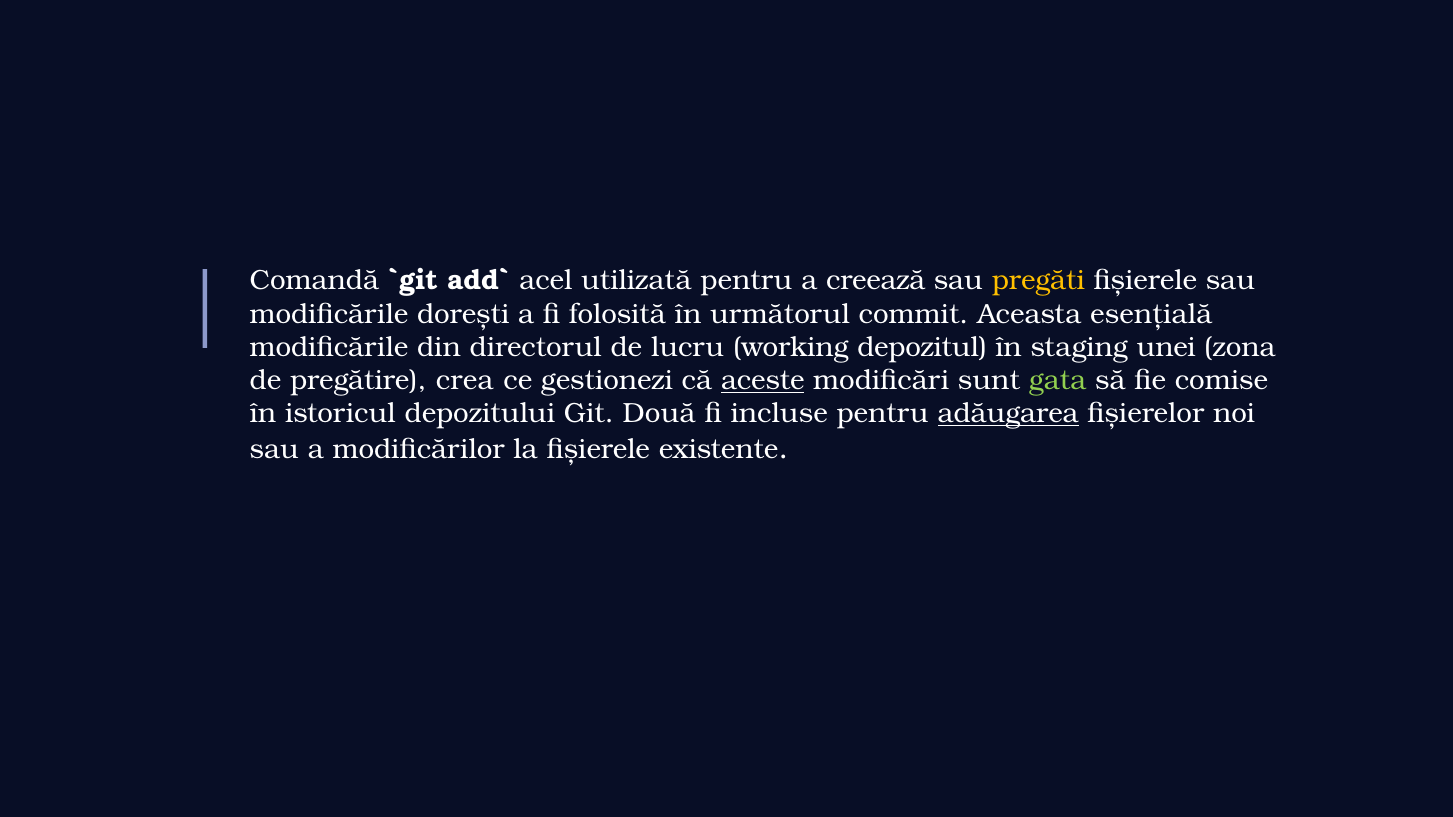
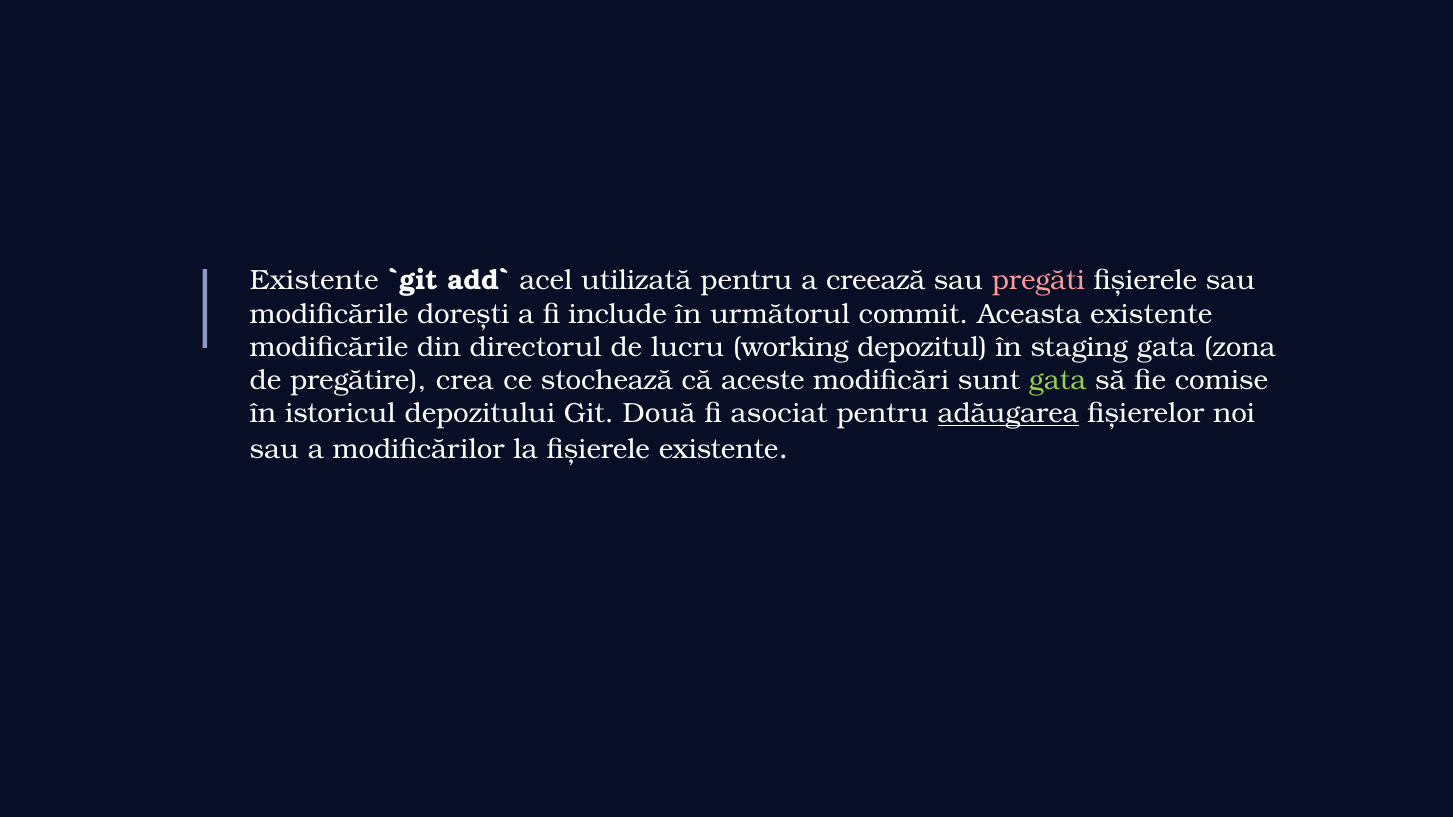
Comandă at (314, 281): Comandă -> Existente
pregăti colour: yellow -> pink
folosită: folosită -> include
Aceasta esențială: esențială -> existente
staging unei: unei -> gata
gestionezi: gestionezi -> stochează
aceste underline: present -> none
incluse: incluse -> asociat
